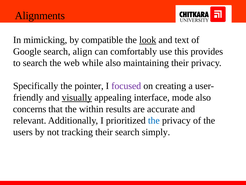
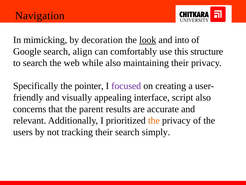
Alignments: Alignments -> Navigation
compatible: compatible -> decoration
text: text -> into
provides: provides -> structure
visually underline: present -> none
mode: mode -> script
within: within -> parent
the at (154, 120) colour: blue -> orange
